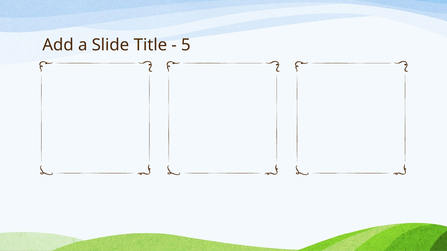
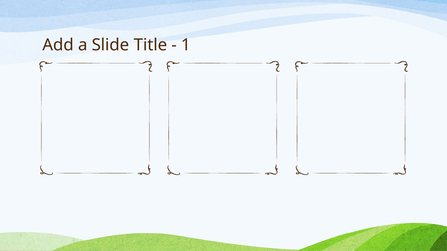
5: 5 -> 1
